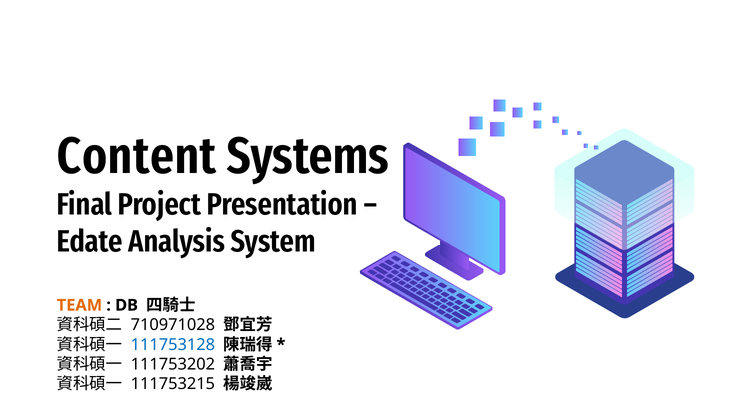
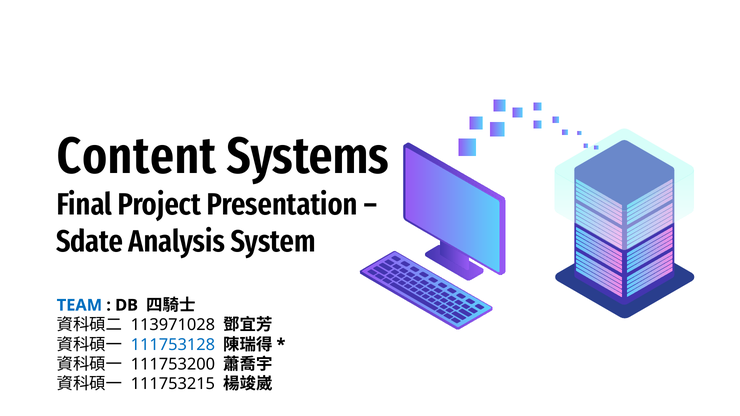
Edate: Edate -> Sdate
TEAM colour: orange -> blue
710971028: 710971028 -> 113971028
111753202: 111753202 -> 111753200
